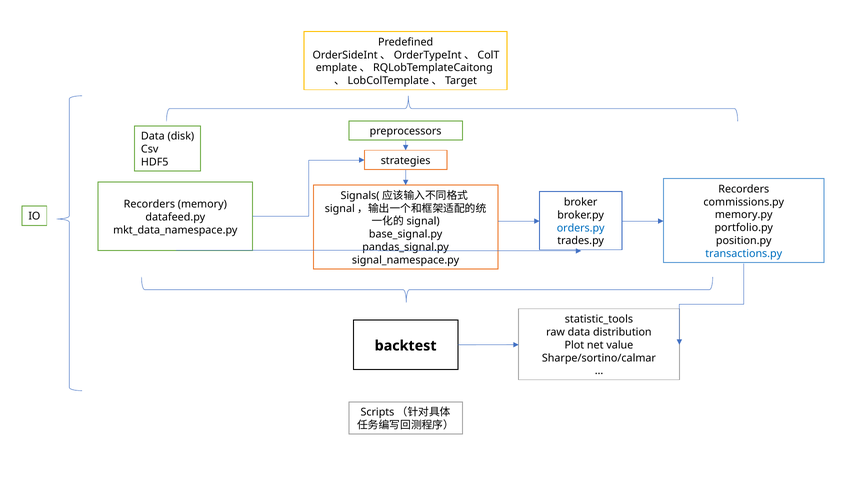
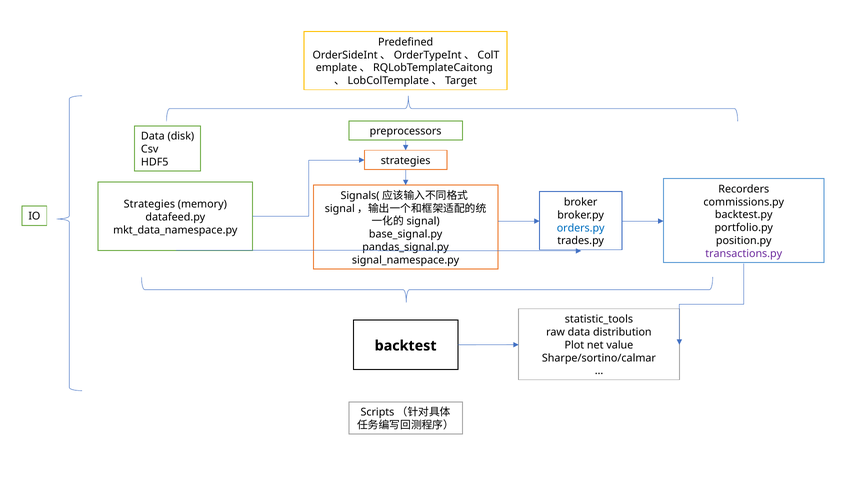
Recorders at (149, 204): Recorders -> Strategies
memory.py: memory.py -> backtest.py
transactions.py colour: blue -> purple
